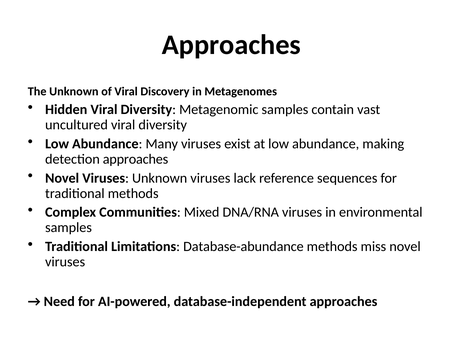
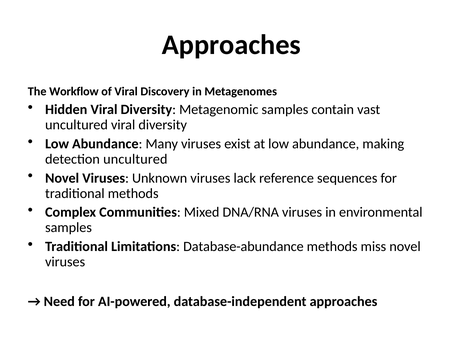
The Unknown: Unknown -> Workflow
detection approaches: approaches -> uncultured
